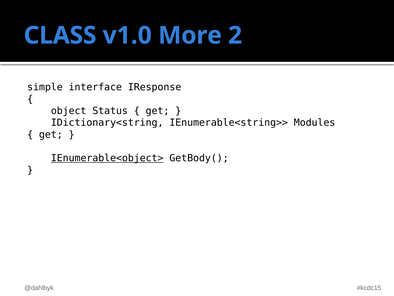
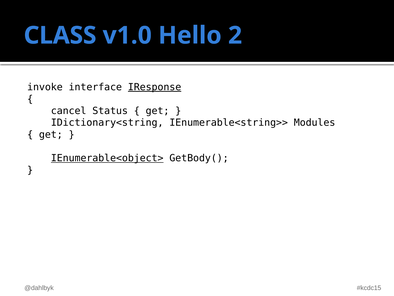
More: More -> Hello
simple: simple -> invoke
IResponse underline: none -> present
object: object -> cancel
